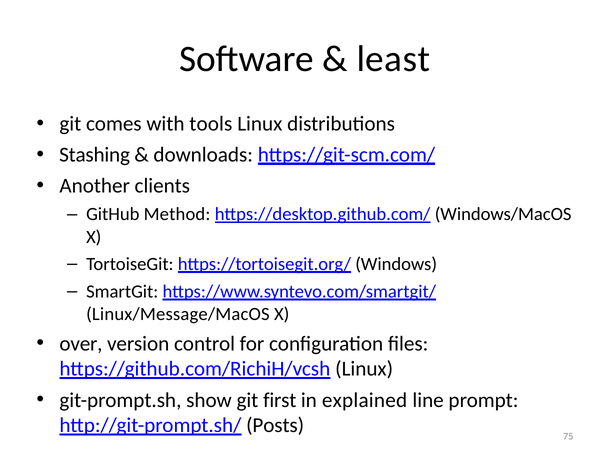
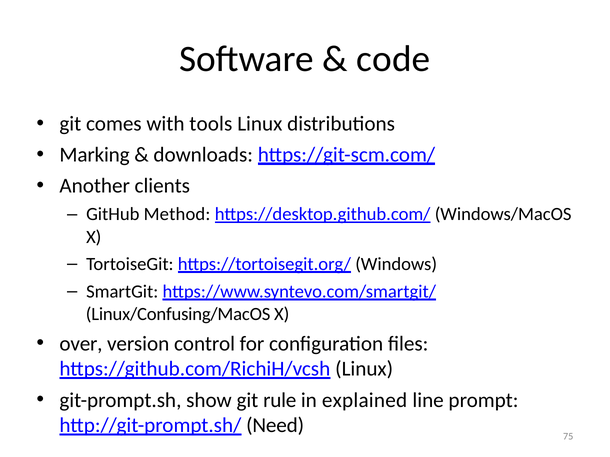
least: least -> code
Stashing: Stashing -> Marking
Linux/Message/MacOS: Linux/Message/MacOS -> Linux/Confusing/MacOS
first: first -> rule
Posts: Posts -> Need
